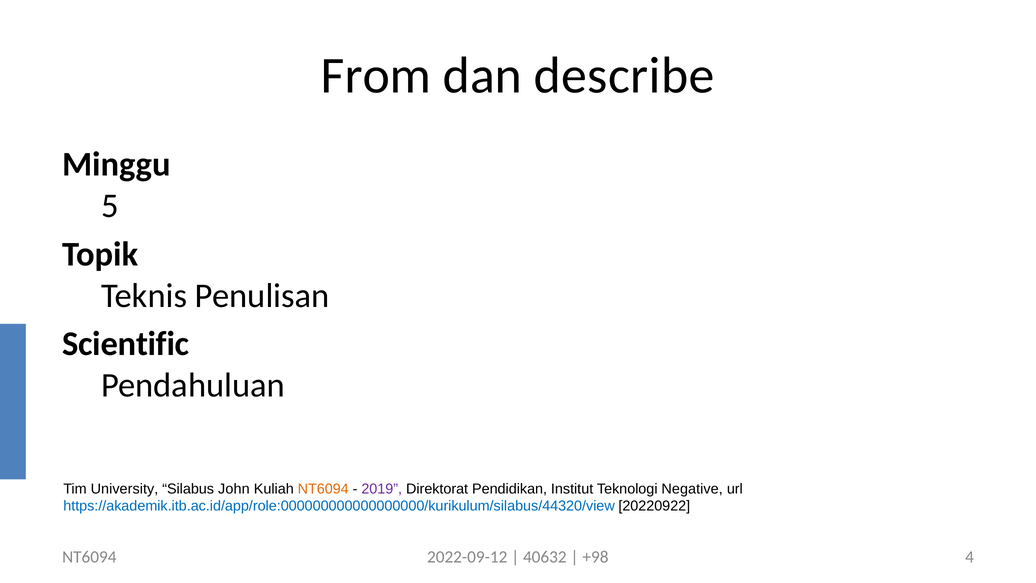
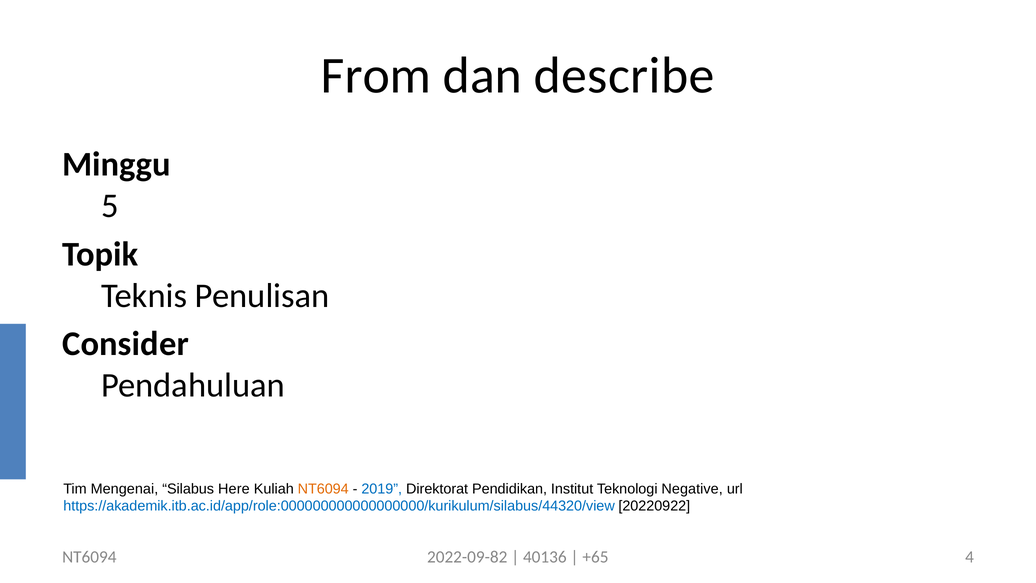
Scientific: Scientific -> Consider
University: University -> Mengenai
John: John -> Here
2019 colour: purple -> blue
2022-09-12: 2022-09-12 -> 2022-09-82
40632: 40632 -> 40136
+98: +98 -> +65
